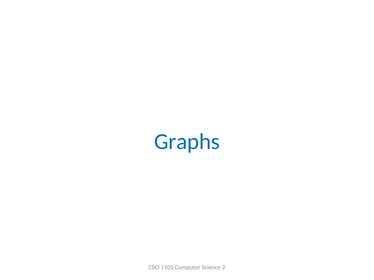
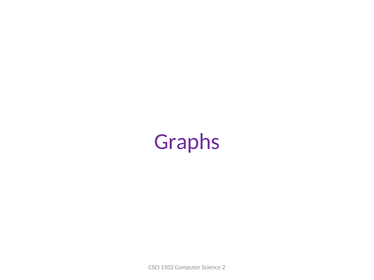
Graphs colour: blue -> purple
